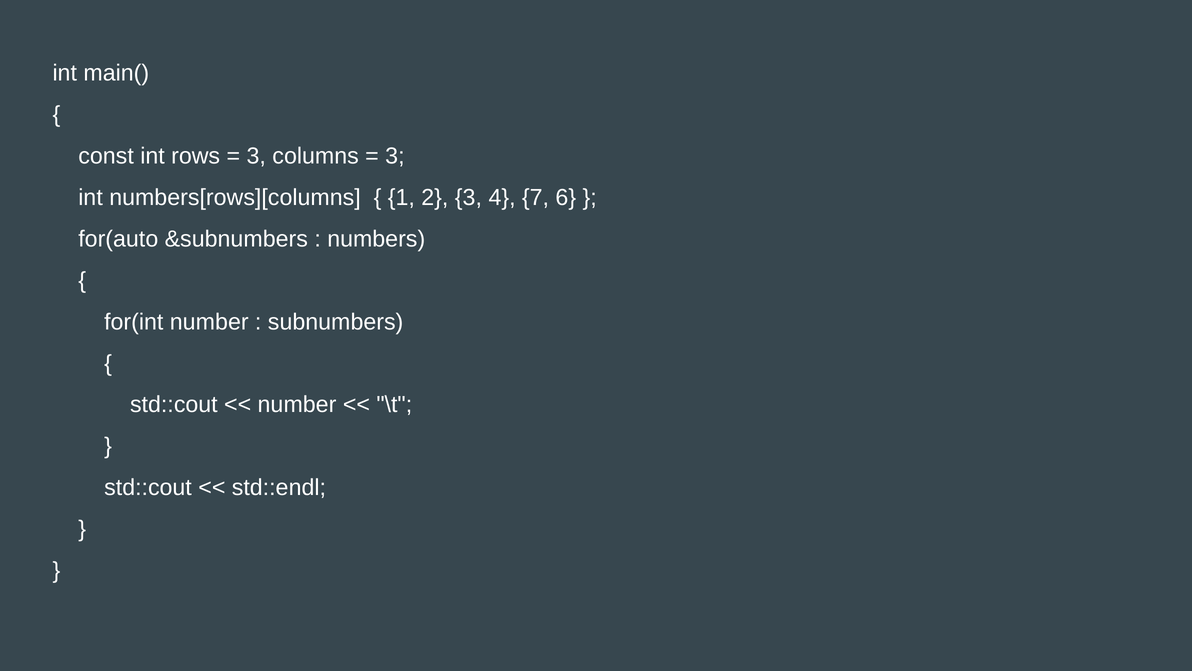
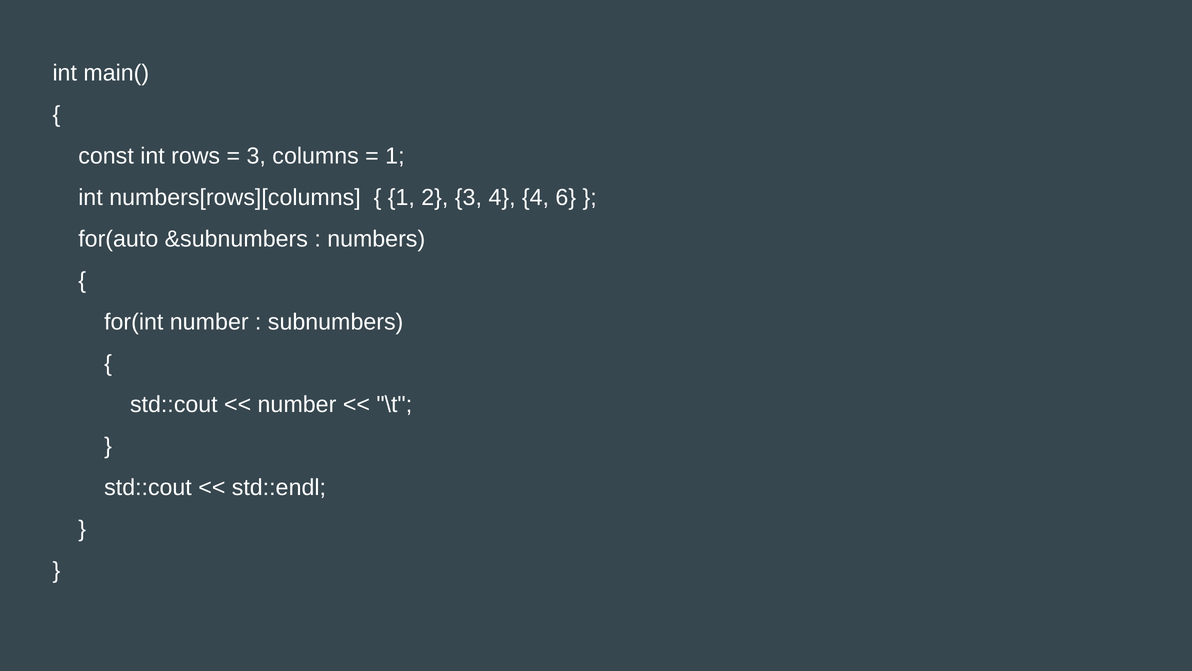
3 at (395, 156): 3 -> 1
4 7: 7 -> 4
